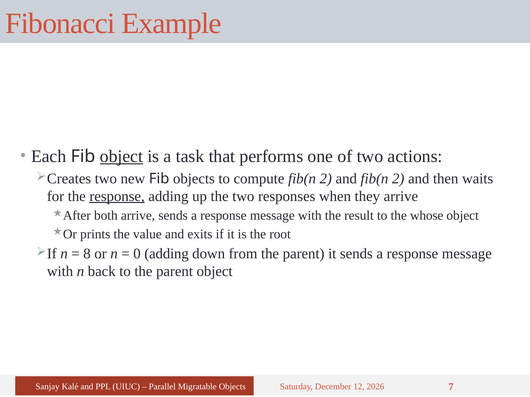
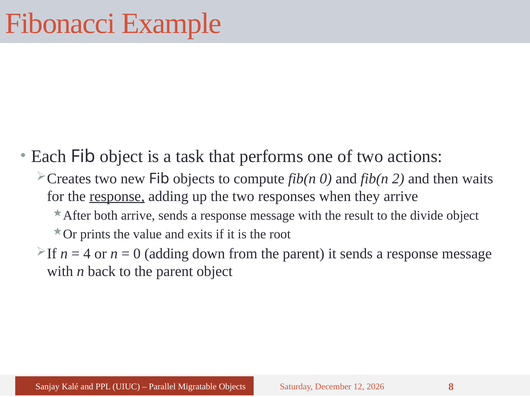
object at (121, 157) underline: present -> none
compute fib(n 2: 2 -> 0
whose: whose -> divide
8: 8 -> 4
7: 7 -> 8
